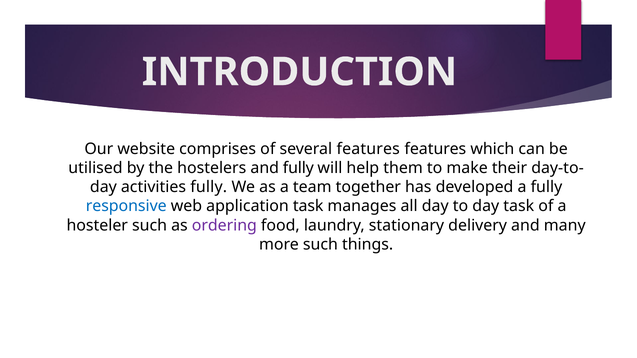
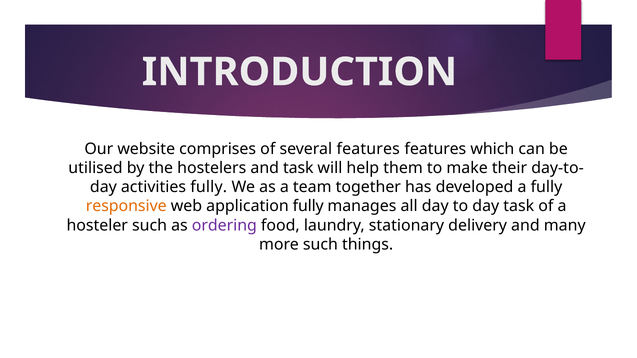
and fully: fully -> task
responsive colour: blue -> orange
application task: task -> fully
